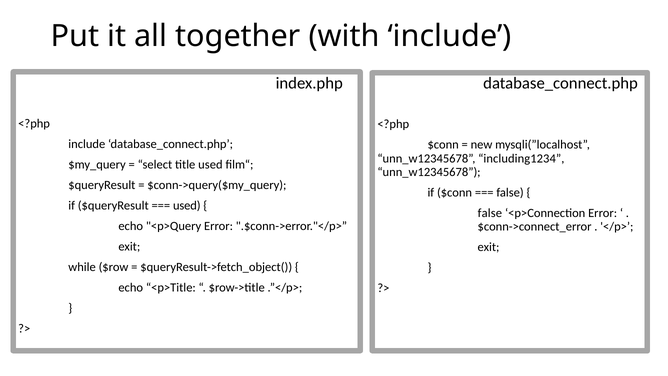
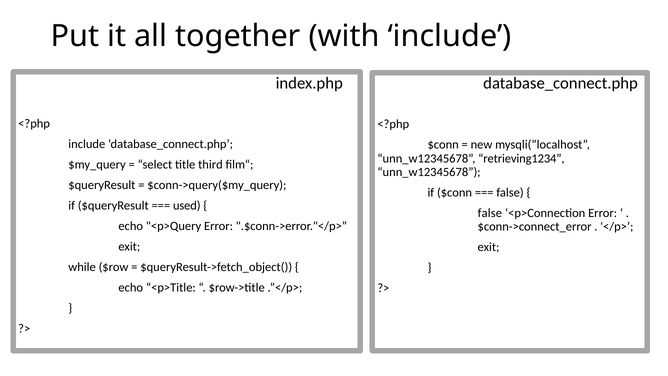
including1234: including1234 -> retrieving1234
title used: used -> third
